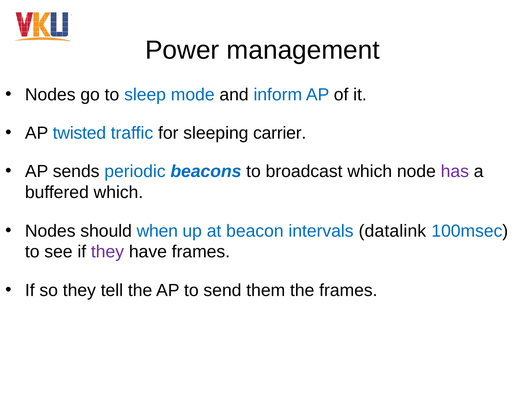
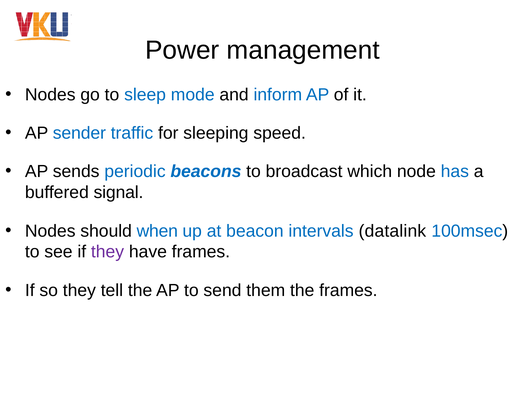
twisted: twisted -> sender
carrier: carrier -> speed
has colour: purple -> blue
buffered which: which -> signal
